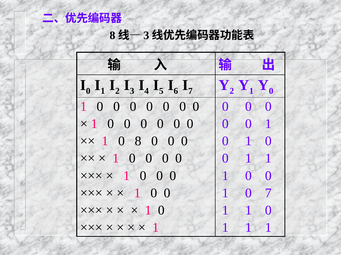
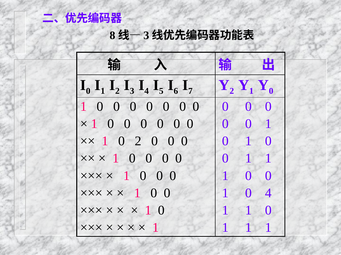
0 8: 8 -> 2
0 7: 7 -> 4
